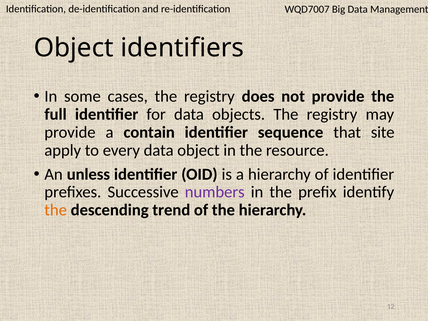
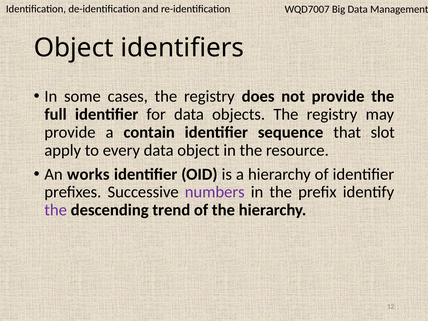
site: site -> slot
unless: unless -> works
the at (56, 210) colour: orange -> purple
